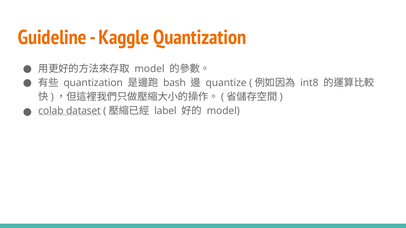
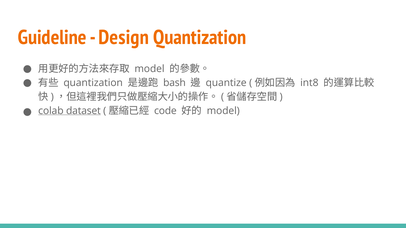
Kaggle: Kaggle -> Design
label: label -> code
